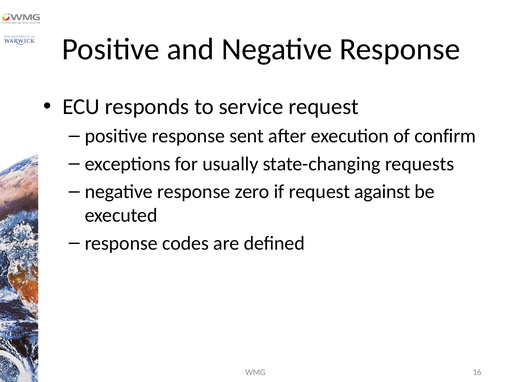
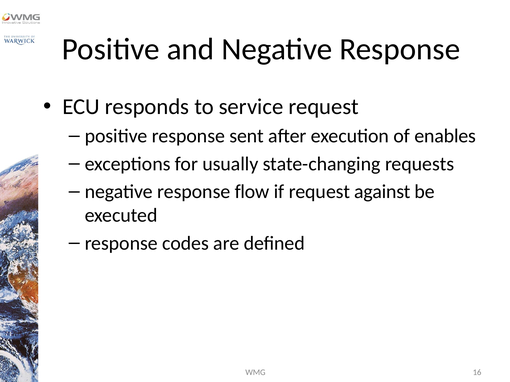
confirm: confirm -> enables
zero: zero -> flow
